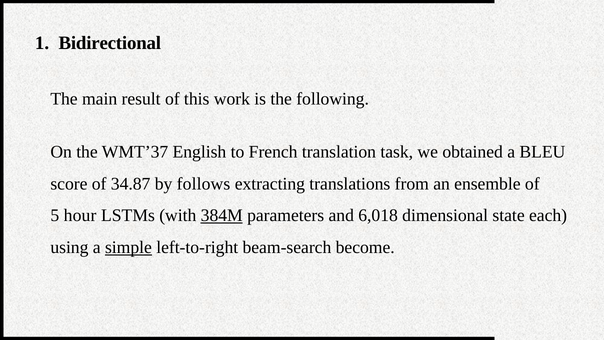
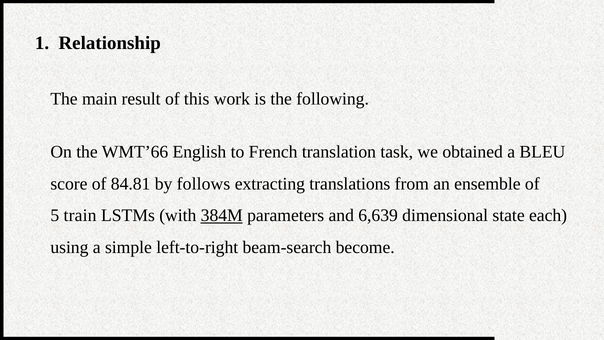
Bidirectional: Bidirectional -> Relationship
WMT’37: WMT’37 -> WMT’66
34.87: 34.87 -> 84.81
hour: hour -> train
6,018: 6,018 -> 6,639
simple underline: present -> none
